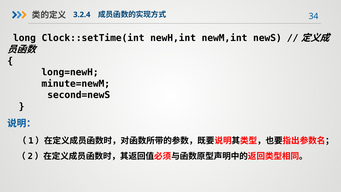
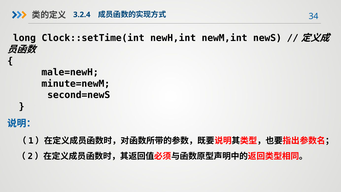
long=newH: long=newH -> male=newH
